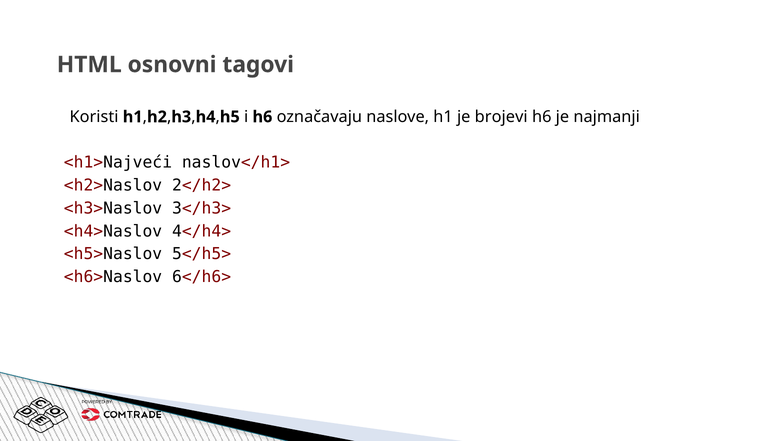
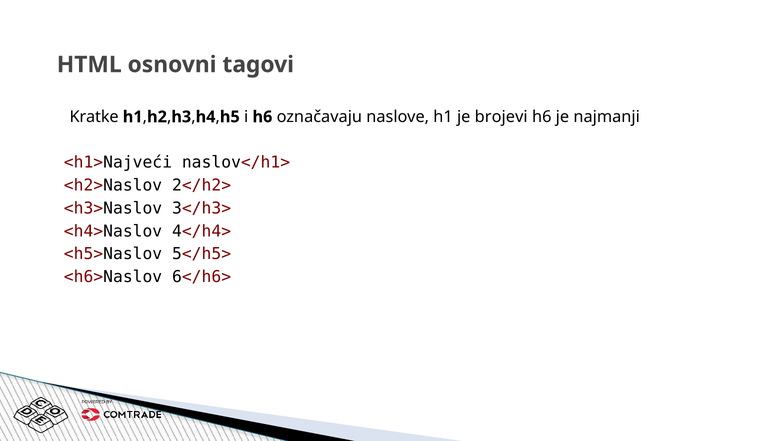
Koristi: Koristi -> Kratke
